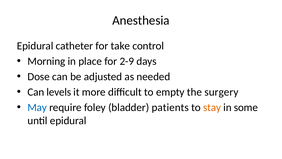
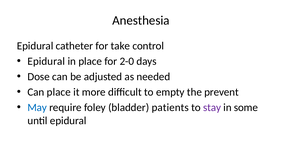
Morning at (46, 61): Morning -> Epidural
2-9: 2-9 -> 2-0
Can levels: levels -> place
surgery: surgery -> prevent
stay colour: orange -> purple
